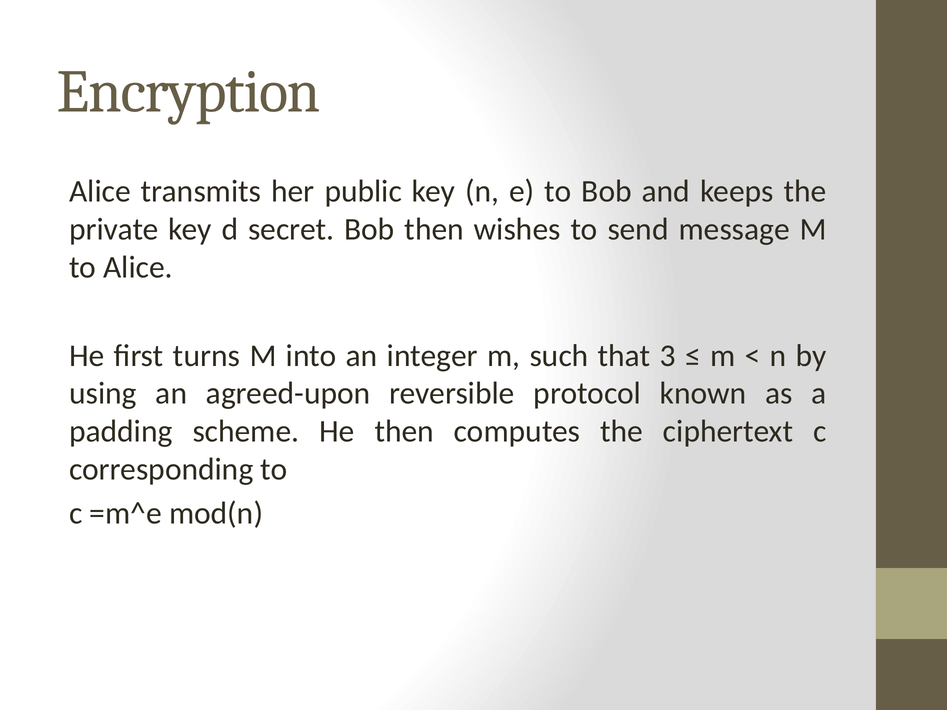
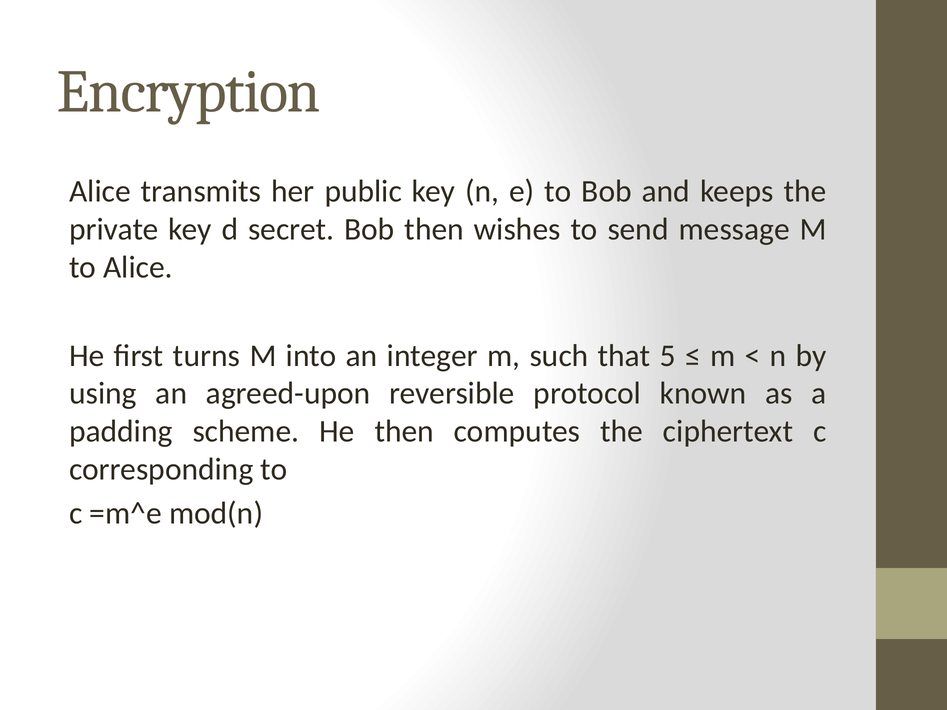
3: 3 -> 5
